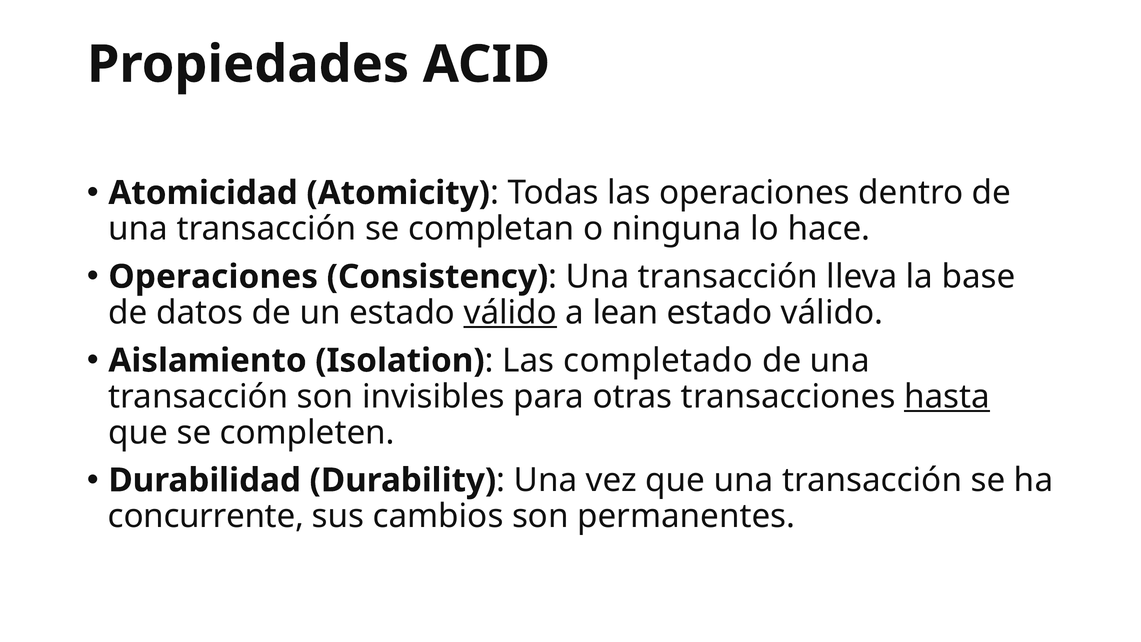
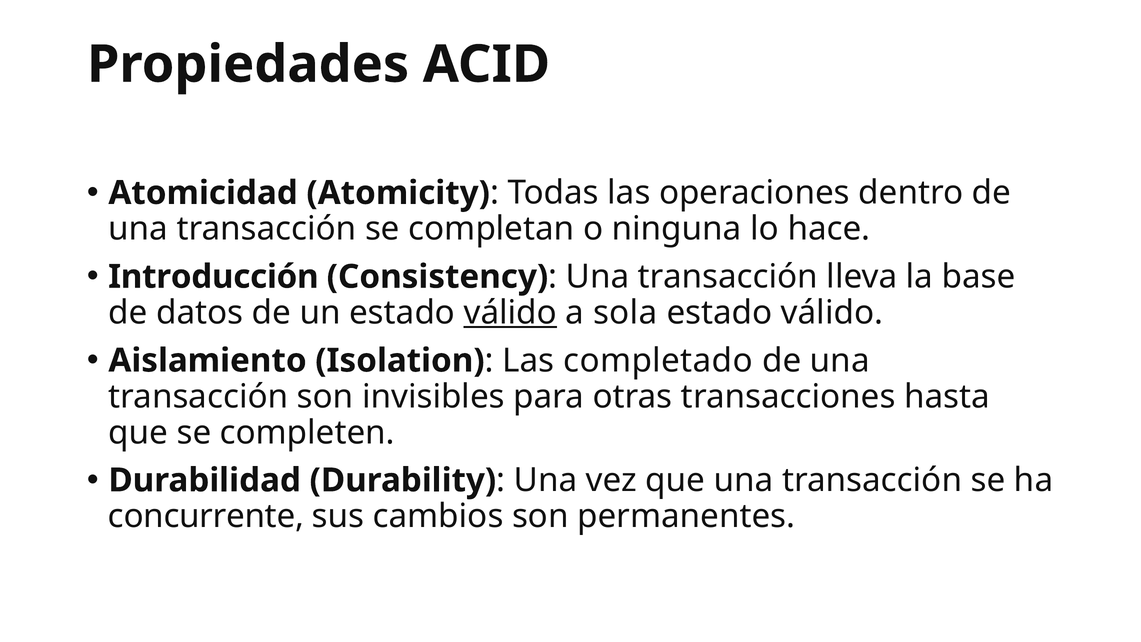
Operaciones at (213, 277): Operaciones -> Introducción
lean: lean -> sola
hasta underline: present -> none
